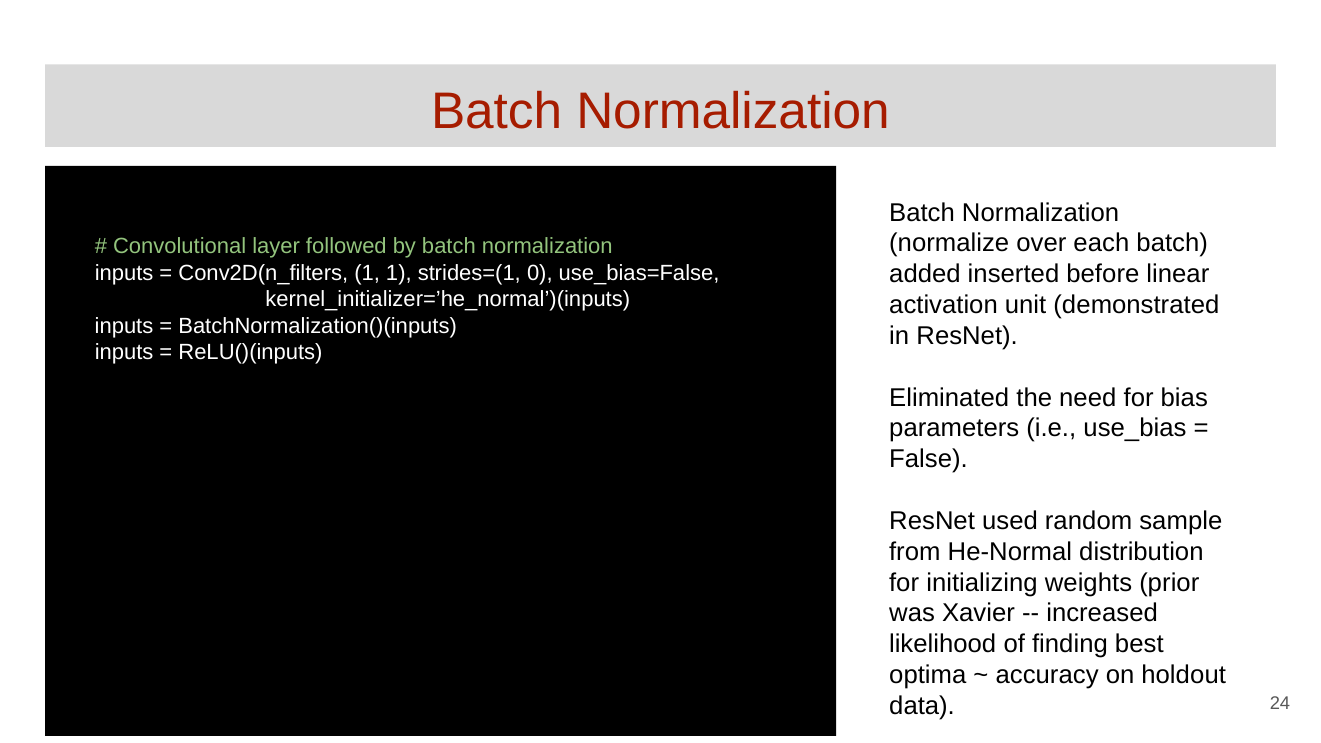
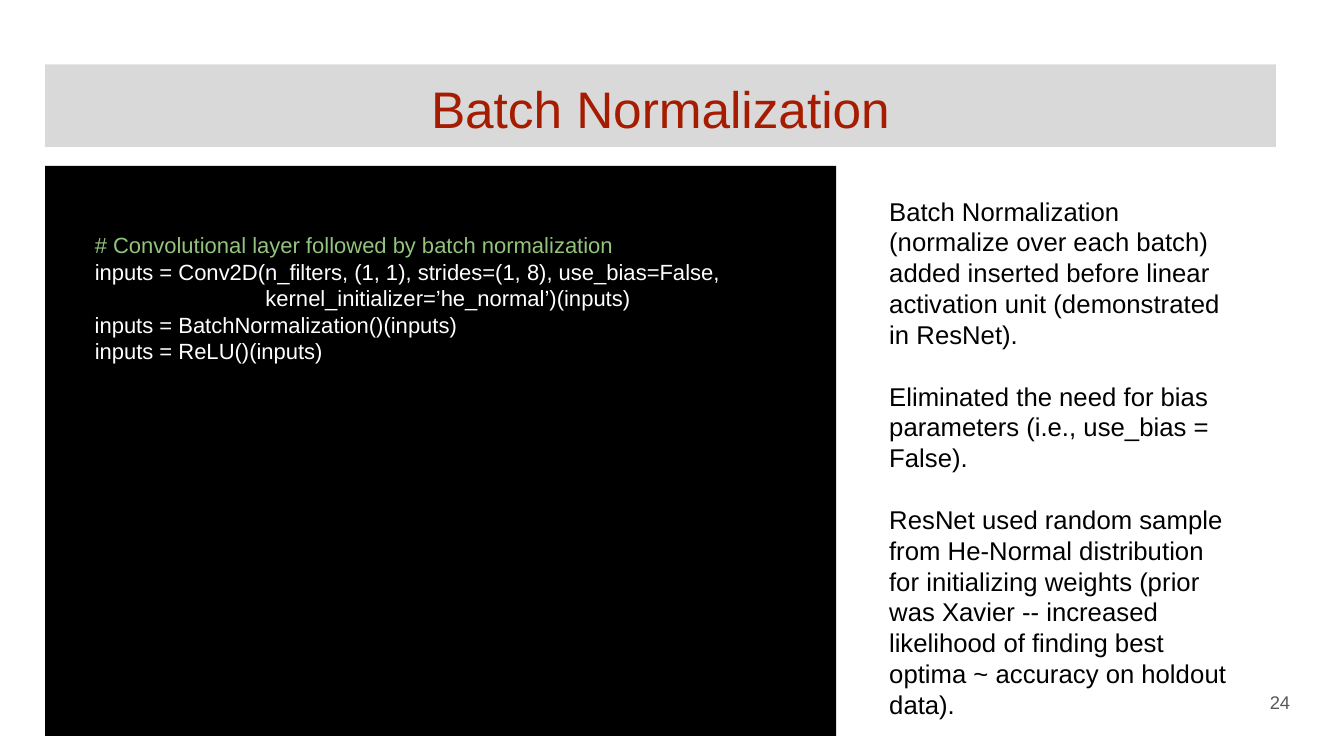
0: 0 -> 8
